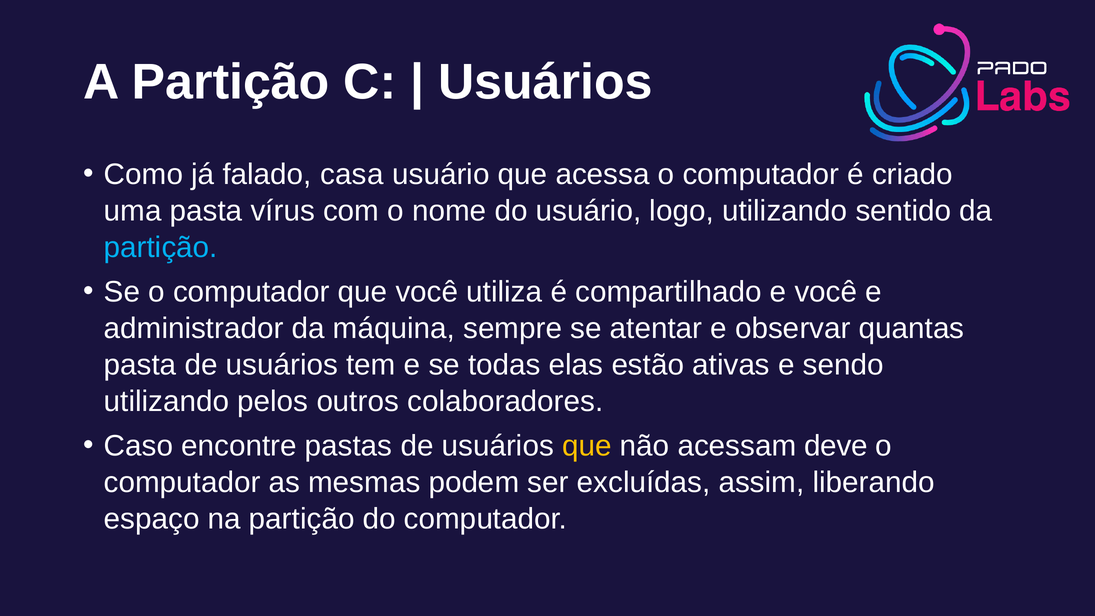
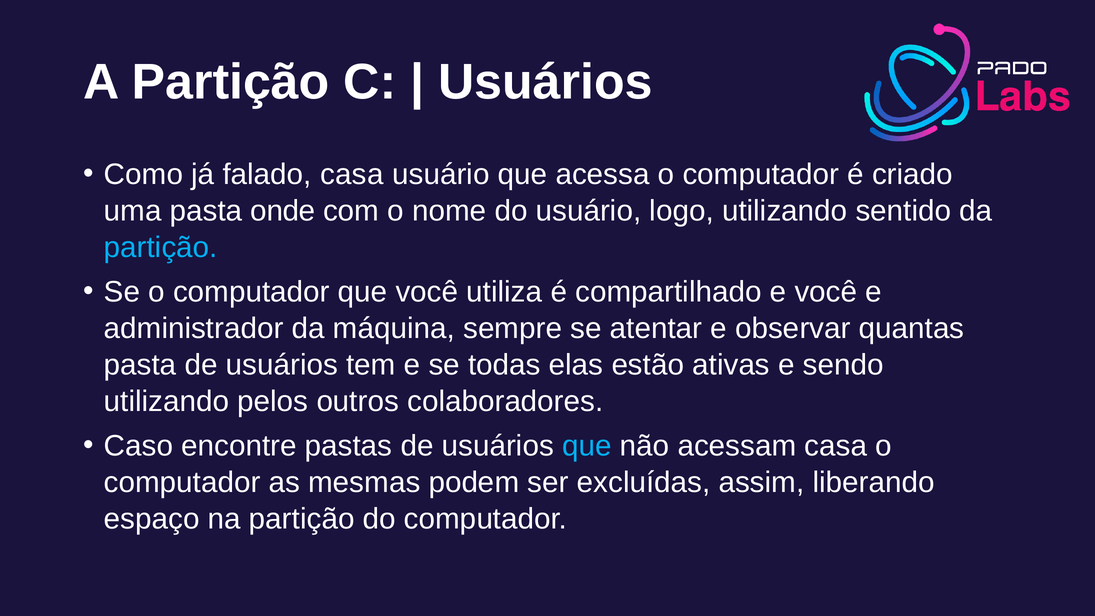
vírus: vírus -> onde
que at (587, 446) colour: yellow -> light blue
acessam deve: deve -> casa
